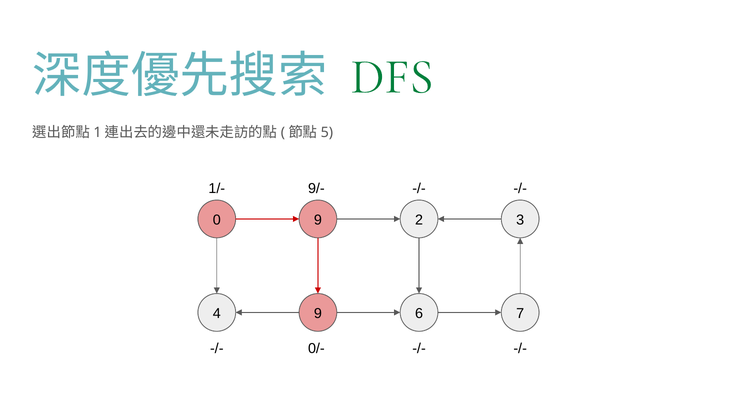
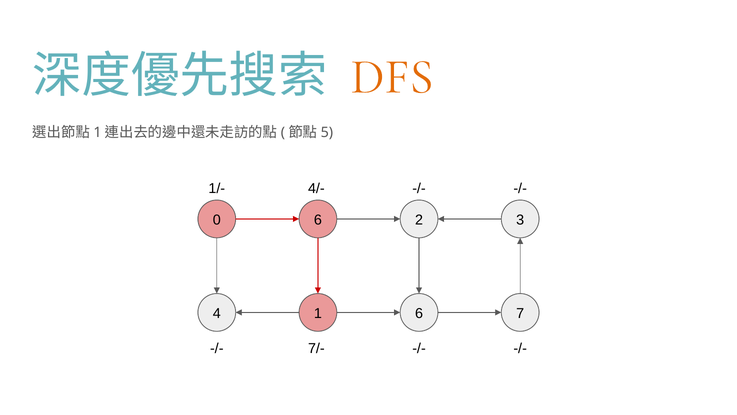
DFS colour: green -> orange
9/-: 9/- -> 4/-
0 9: 9 -> 6
4 9: 9 -> 1
0/-: 0/- -> 7/-
